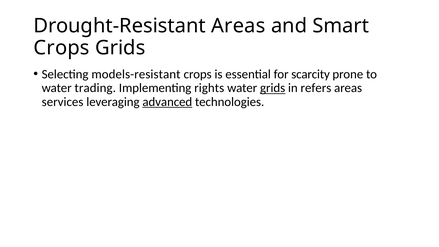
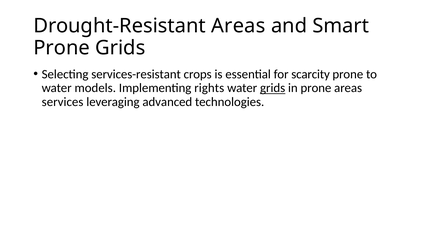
Crops at (62, 48): Crops -> Prone
models-resistant: models-resistant -> services-resistant
trading: trading -> models
in refers: refers -> prone
advanced underline: present -> none
